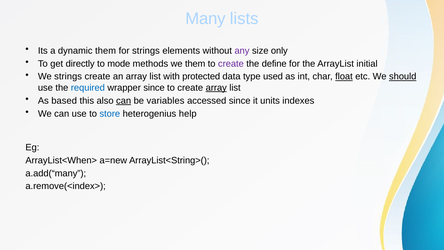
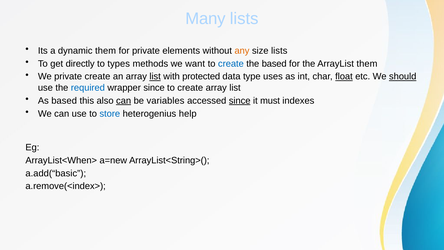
for strings: strings -> private
any colour: purple -> orange
size only: only -> lists
mode: mode -> types
we them: them -> want
create at (231, 64) colour: purple -> blue
the define: define -> based
ArrayList initial: initial -> them
We strings: strings -> private
list at (155, 77) underline: none -> present
used: used -> uses
array at (216, 88) underline: present -> none
since at (240, 101) underline: none -> present
units: units -> must
a.add(“many: a.add(“many -> a.add(“basic
